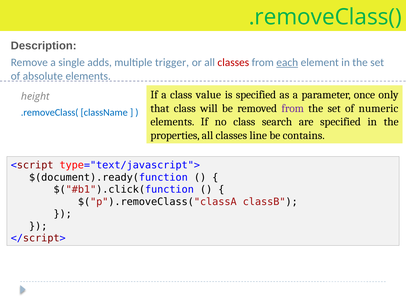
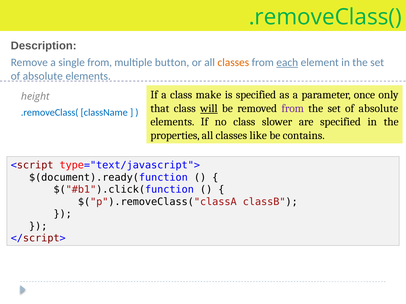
single adds: adds -> from
trigger: trigger -> button
classes at (233, 63) colour: red -> orange
value: value -> make
will underline: none -> present
numeric at (378, 109): numeric -> absolute
search: search -> slower
line: line -> like
